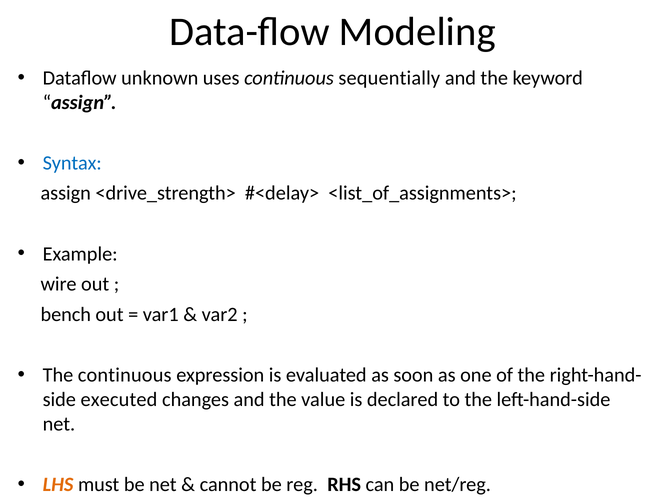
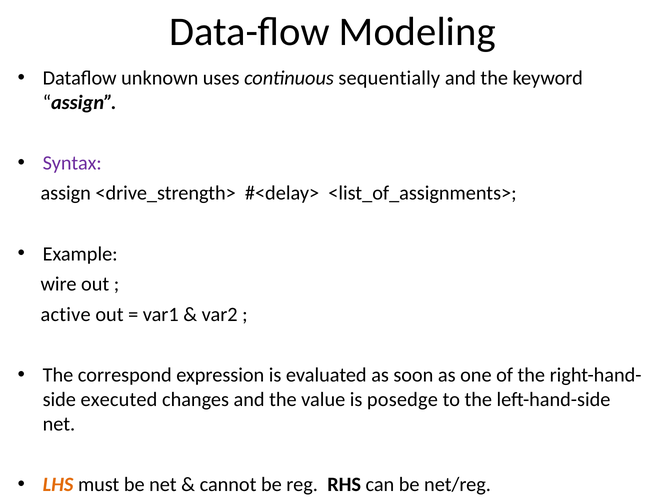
Syntax colour: blue -> purple
bench: bench -> active
The continuous: continuous -> correspond
declared: declared -> posedge
